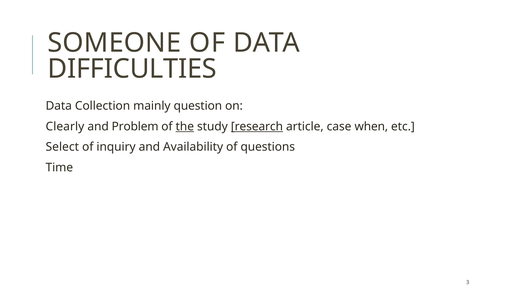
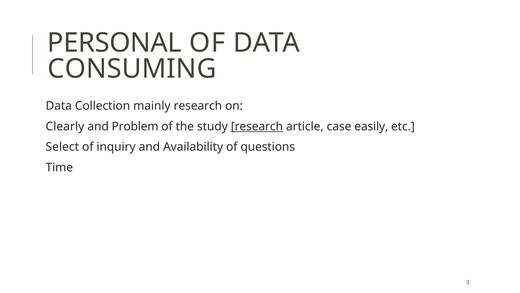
SOMEONE: SOMEONE -> PERSONAL
DIFFICULTIES: DIFFICULTIES -> CONSUMING
mainly question: question -> research
the underline: present -> none
when: when -> easily
